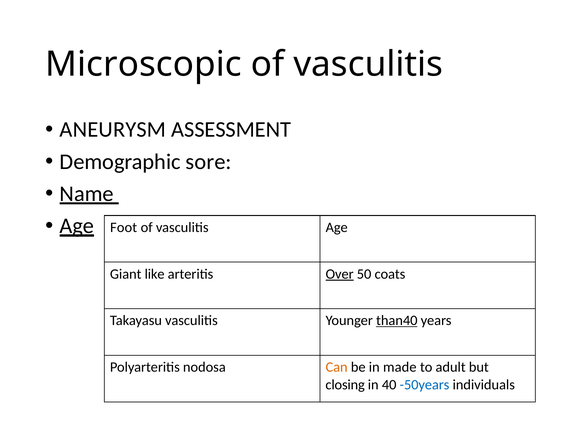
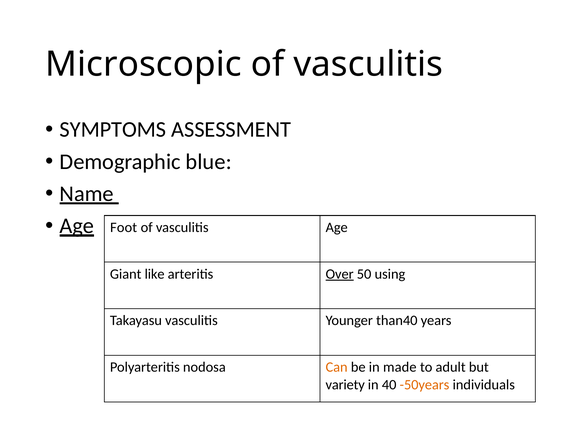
ANEURYSM: ANEURYSM -> SYMPTOMS
sore: sore -> blue
coats: coats -> using
than40 underline: present -> none
closing: closing -> variety
-50years colour: blue -> orange
